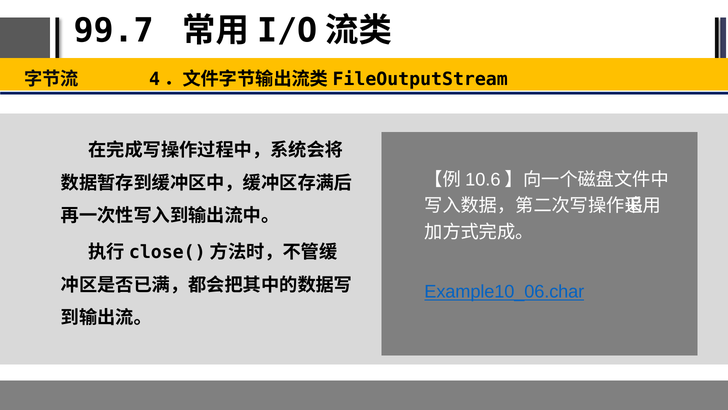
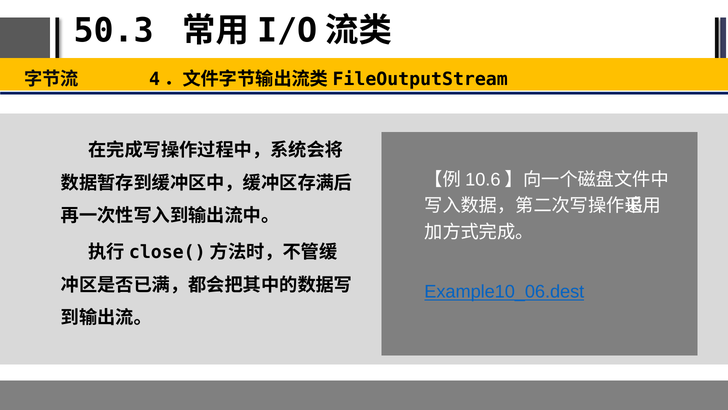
99.7: 99.7 -> 50.3
Example10_06.char: Example10_06.char -> Example10_06.dest
